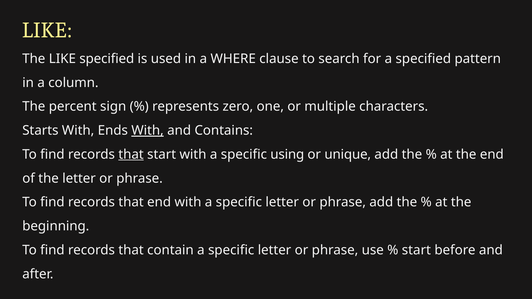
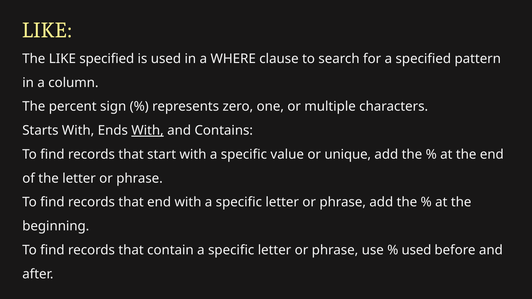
that at (131, 155) underline: present -> none
using: using -> value
start at (416, 250): start -> used
